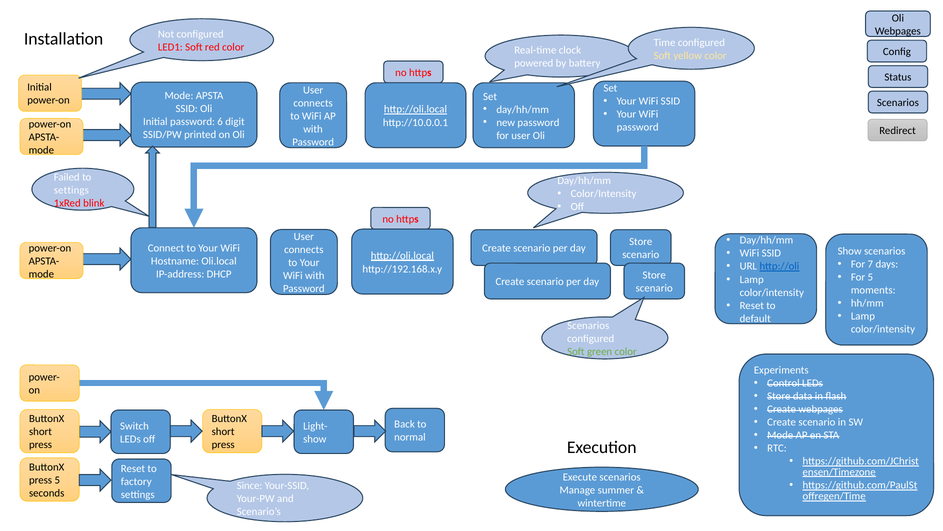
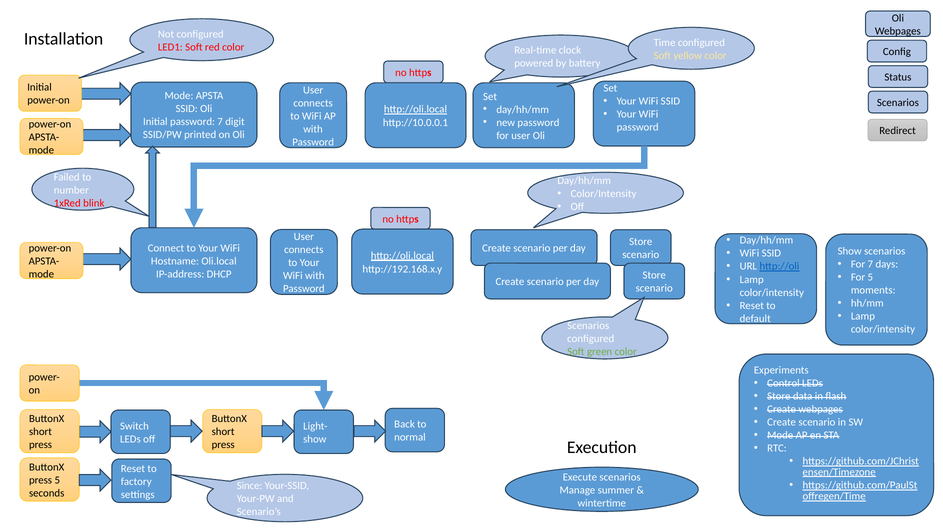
password 6: 6 -> 7
settings at (71, 190): settings -> number
